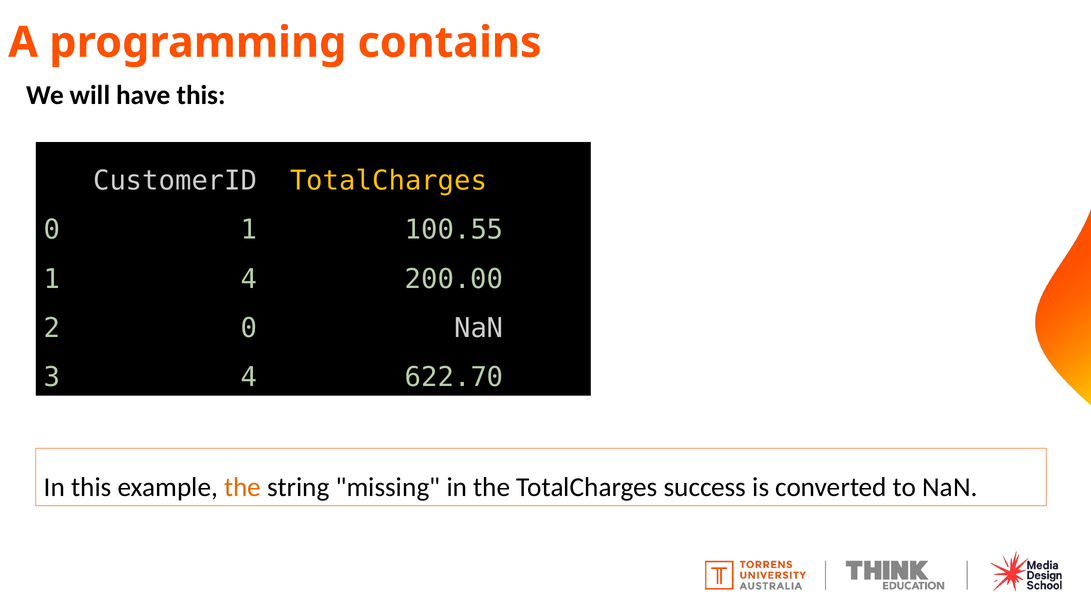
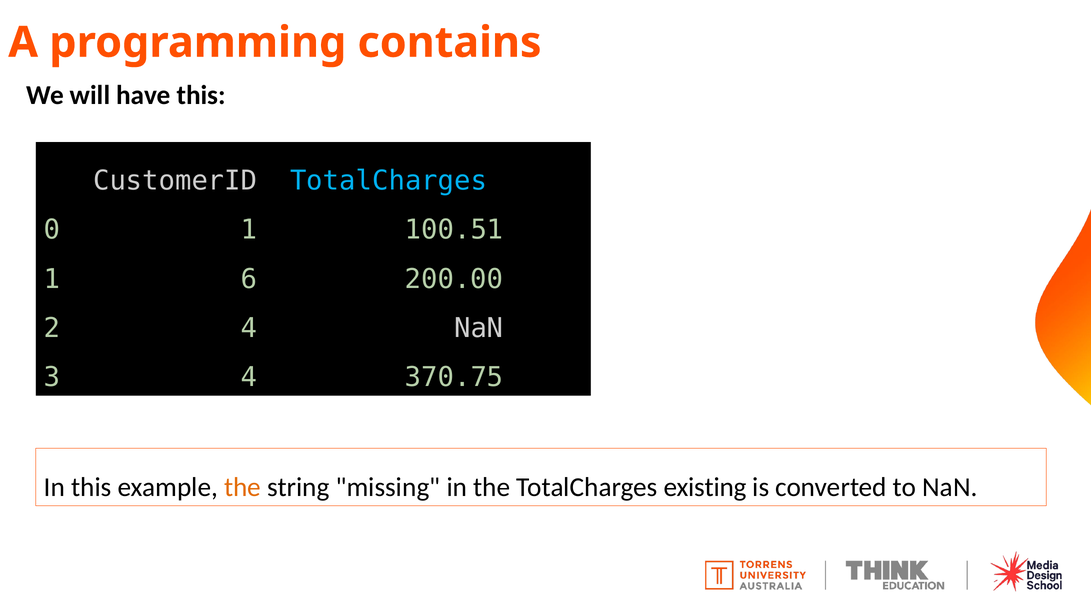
TotalCharges at (389, 181) colour: yellow -> light blue
100.55: 100.55 -> 100.51
1 4: 4 -> 6
2 0: 0 -> 4
622.70: 622.70 -> 370.75
success: success -> existing
